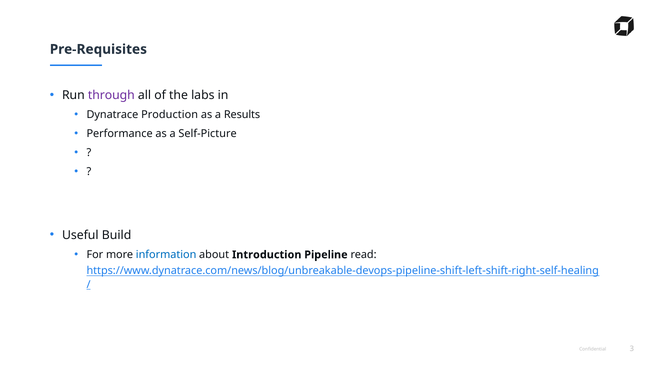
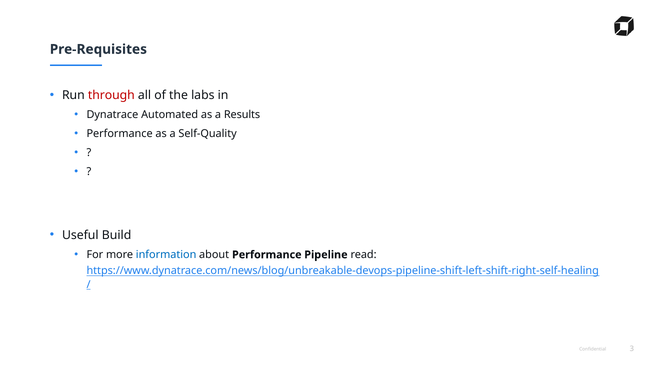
through colour: purple -> red
Production: Production -> Automated
Self-Picture: Self-Picture -> Self-Quality
about Introduction: Introduction -> Performance
